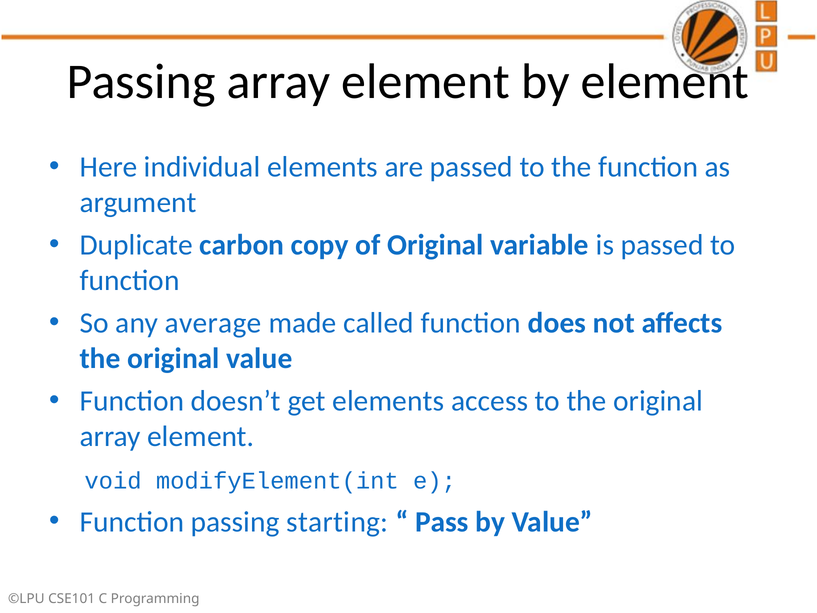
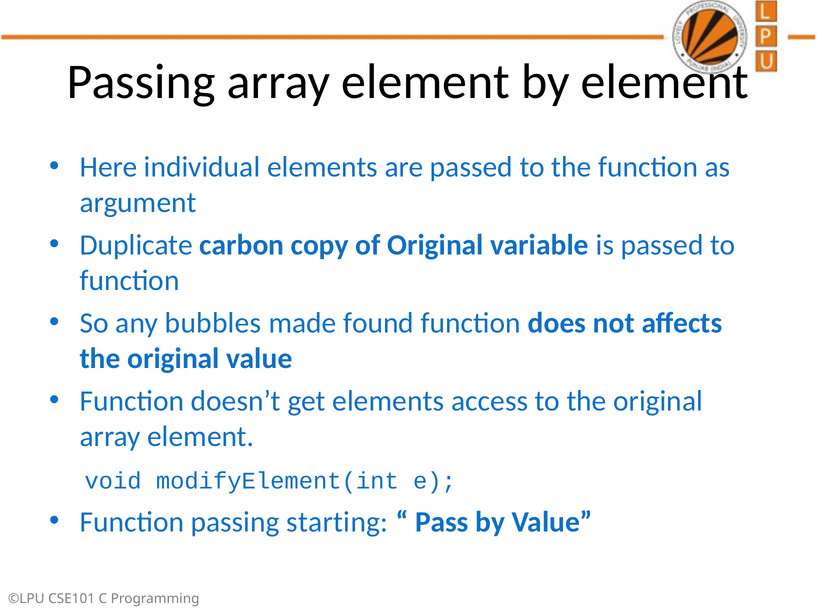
average: average -> bubbles
called: called -> found
